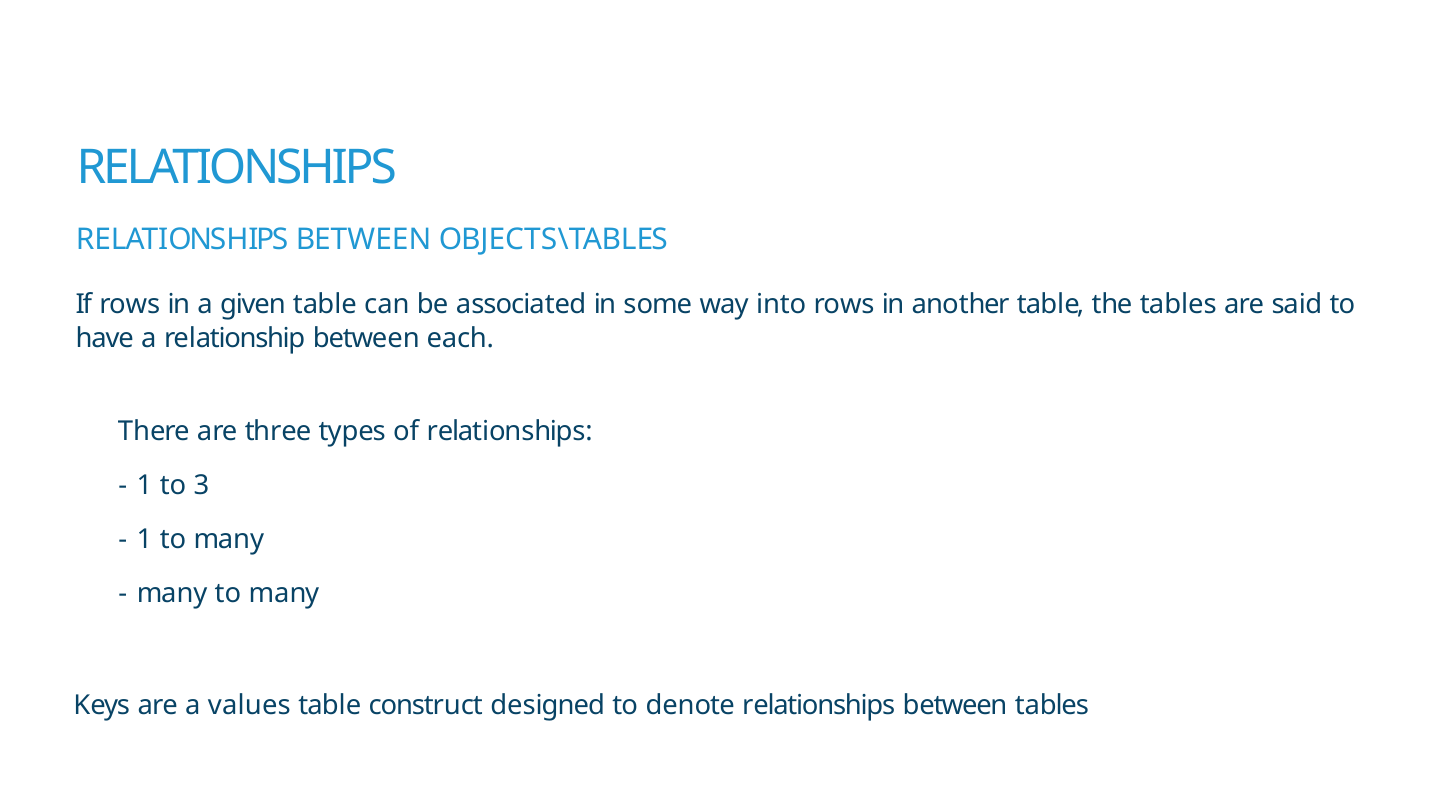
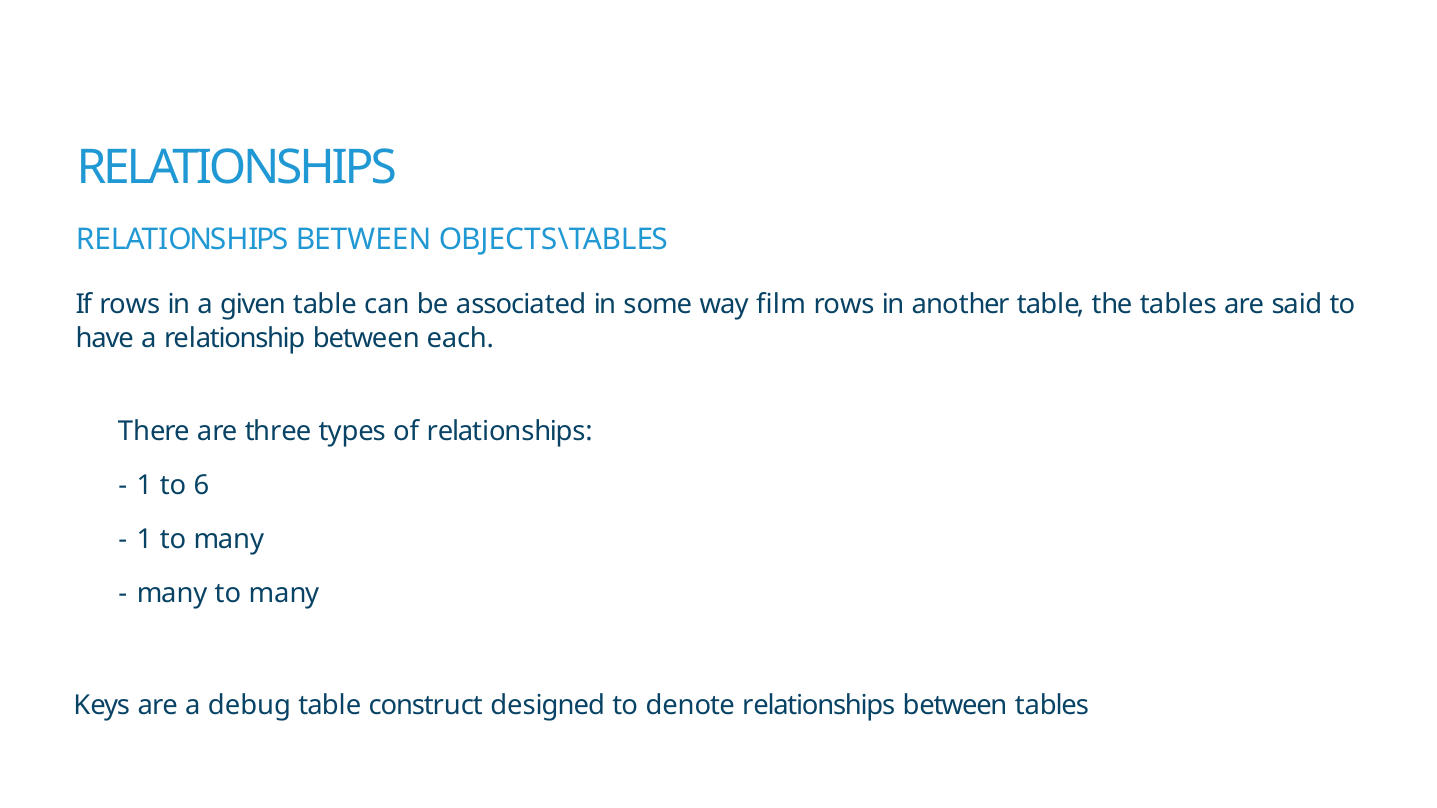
into: into -> film
3: 3 -> 6
values: values -> debug
